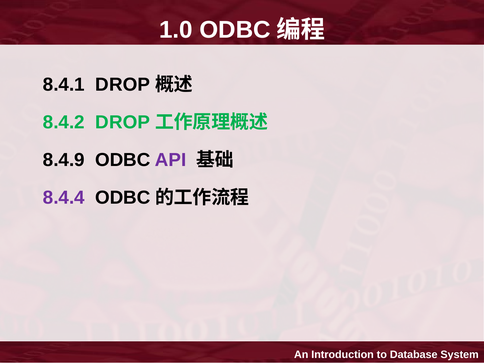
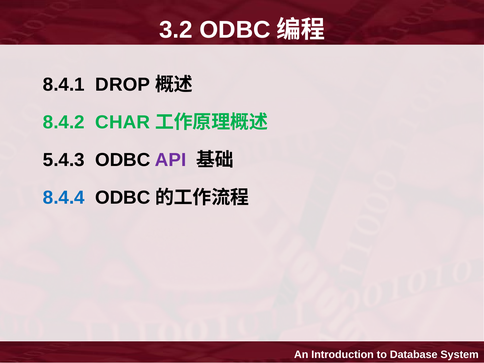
1.0: 1.0 -> 3.2
8.4.2 DROP: DROP -> CHAR
8.4.9: 8.4.9 -> 5.4.3
8.4.4 colour: purple -> blue
